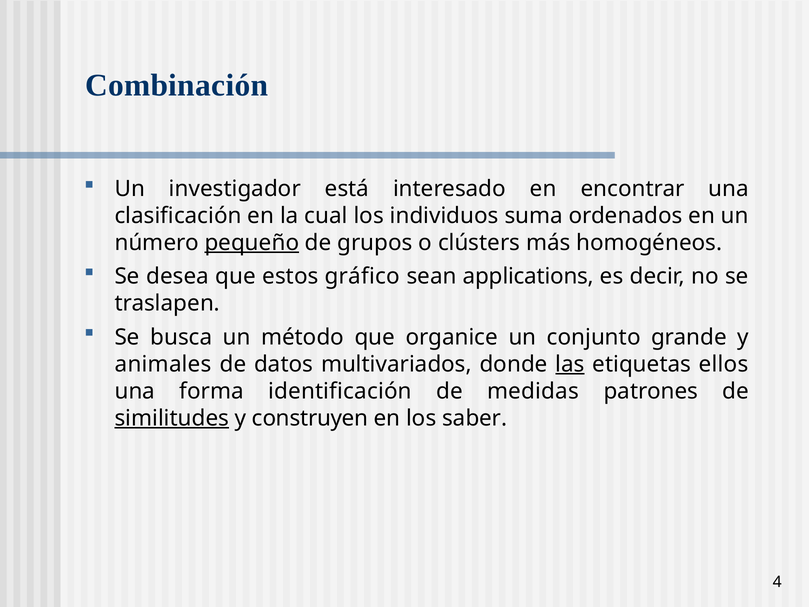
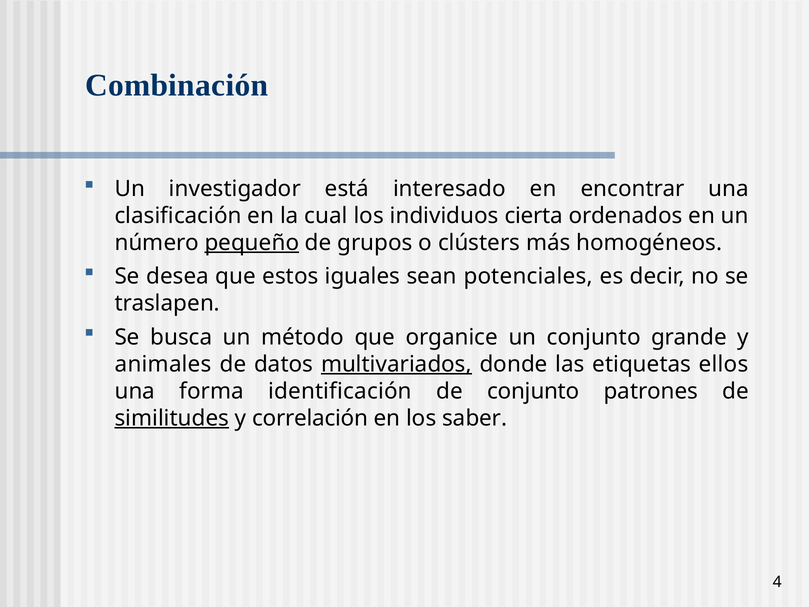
suma: suma -> cierta
gráfico: gráfico -> iguales
applications: applications -> potenciales
multivariados underline: none -> present
las underline: present -> none
de medidas: medidas -> conjunto
construyen: construyen -> correlación
